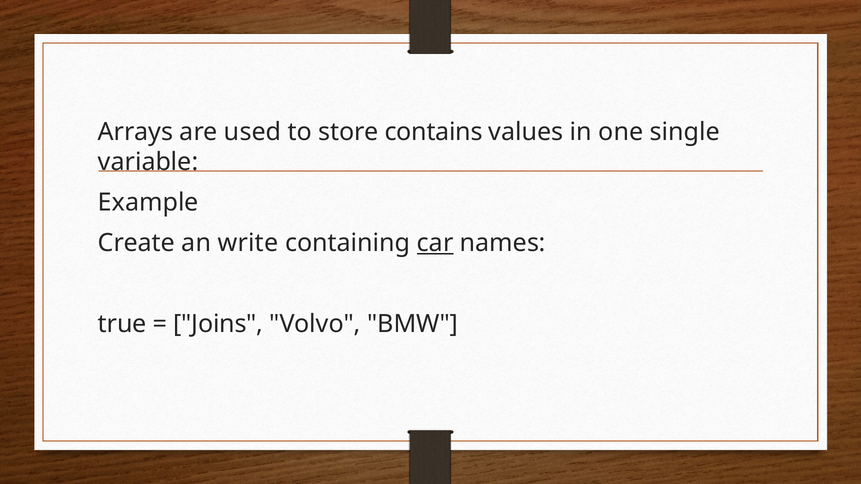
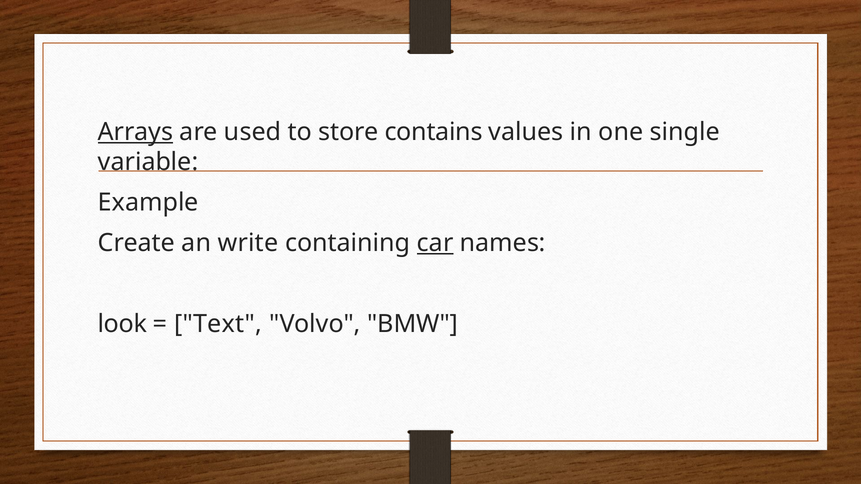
Arrays underline: none -> present
true: true -> look
Joins: Joins -> Text
